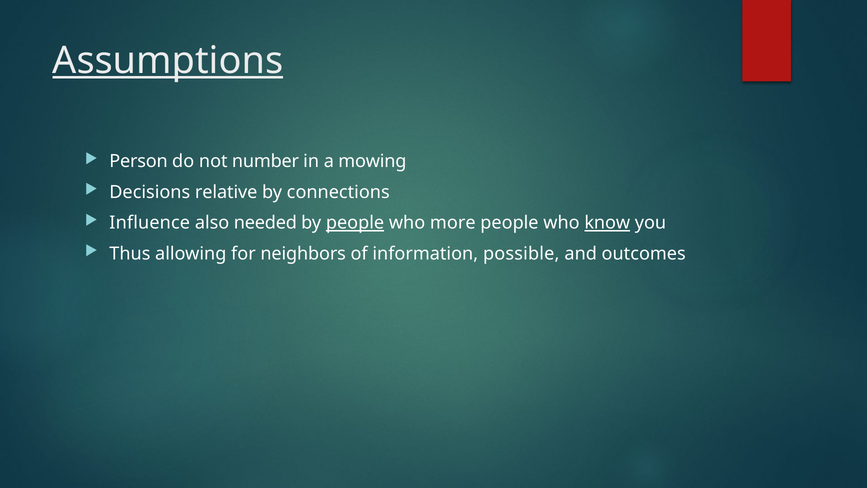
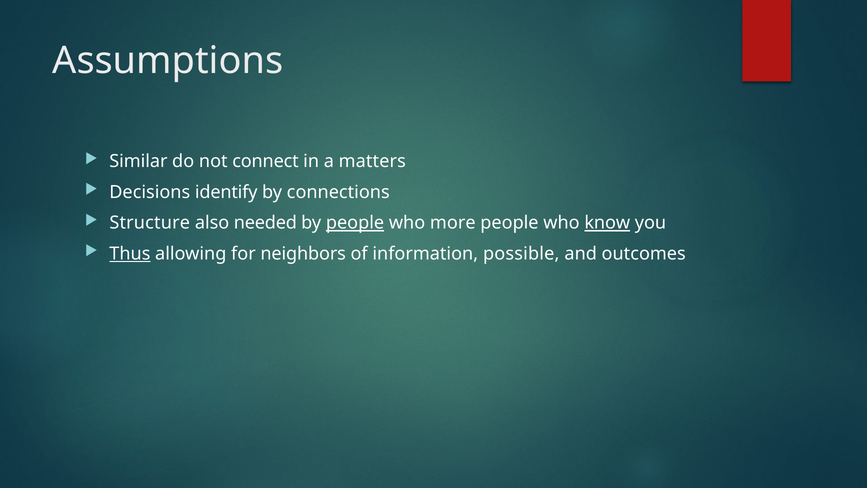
Assumptions underline: present -> none
Person: Person -> Similar
number: number -> connect
mowing: mowing -> matters
relative: relative -> identify
Influence: Influence -> Structure
Thus underline: none -> present
